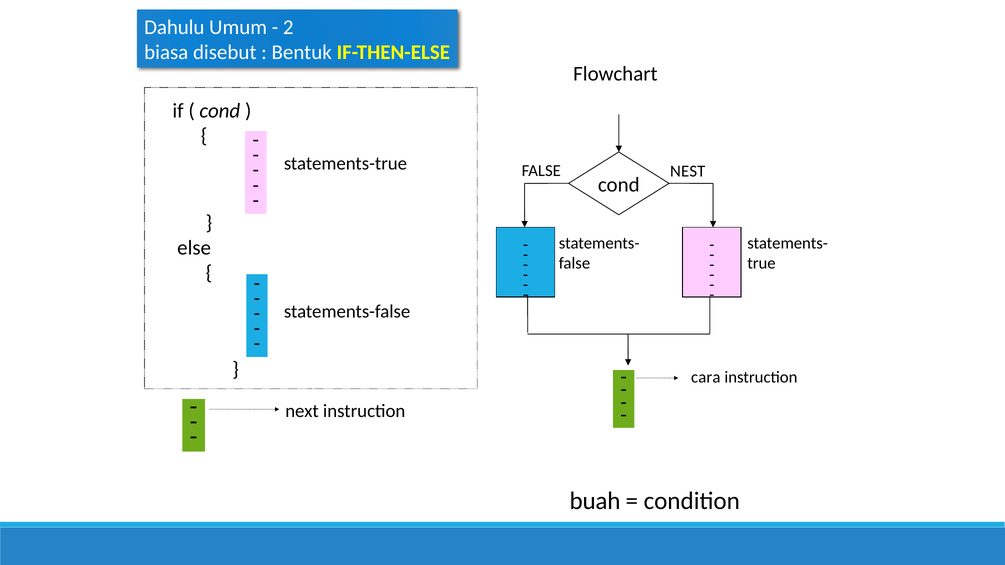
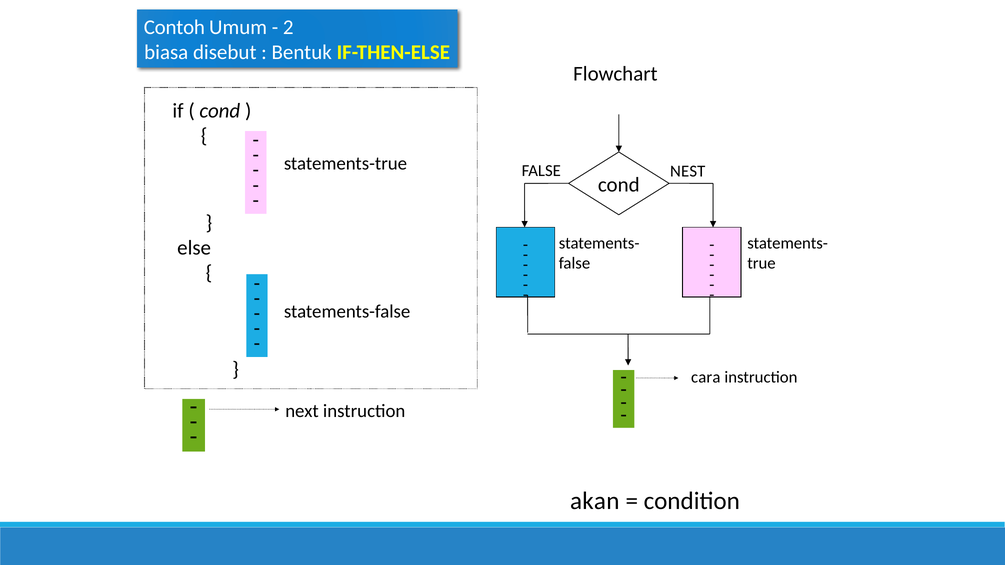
Dahulu: Dahulu -> Contoh
buah: buah -> akan
